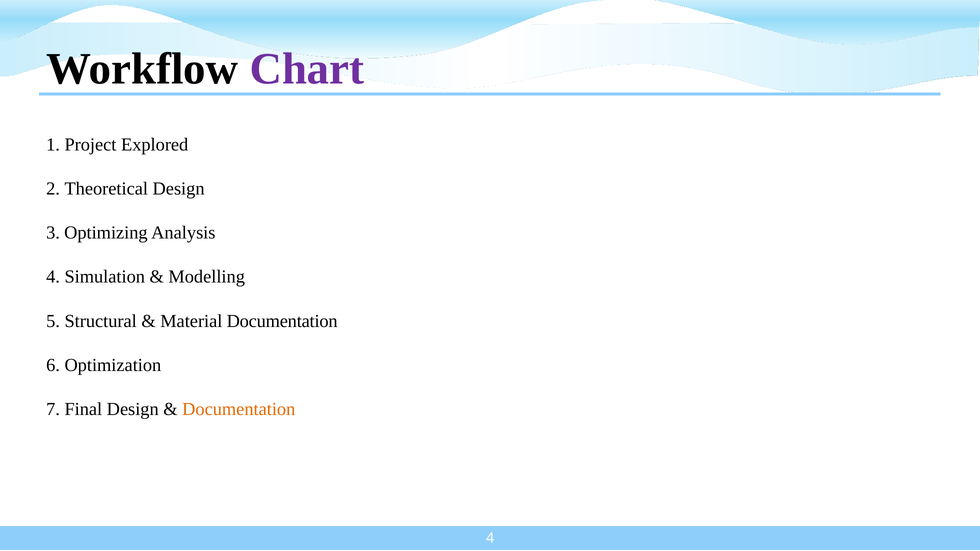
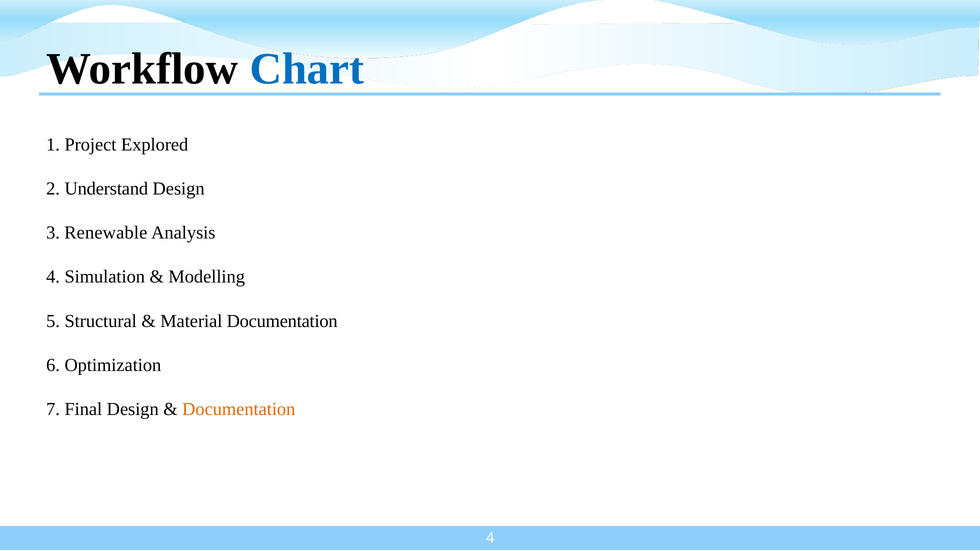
Chart colour: purple -> blue
Theoretical: Theoretical -> Understand
Optimizing: Optimizing -> Renewable
